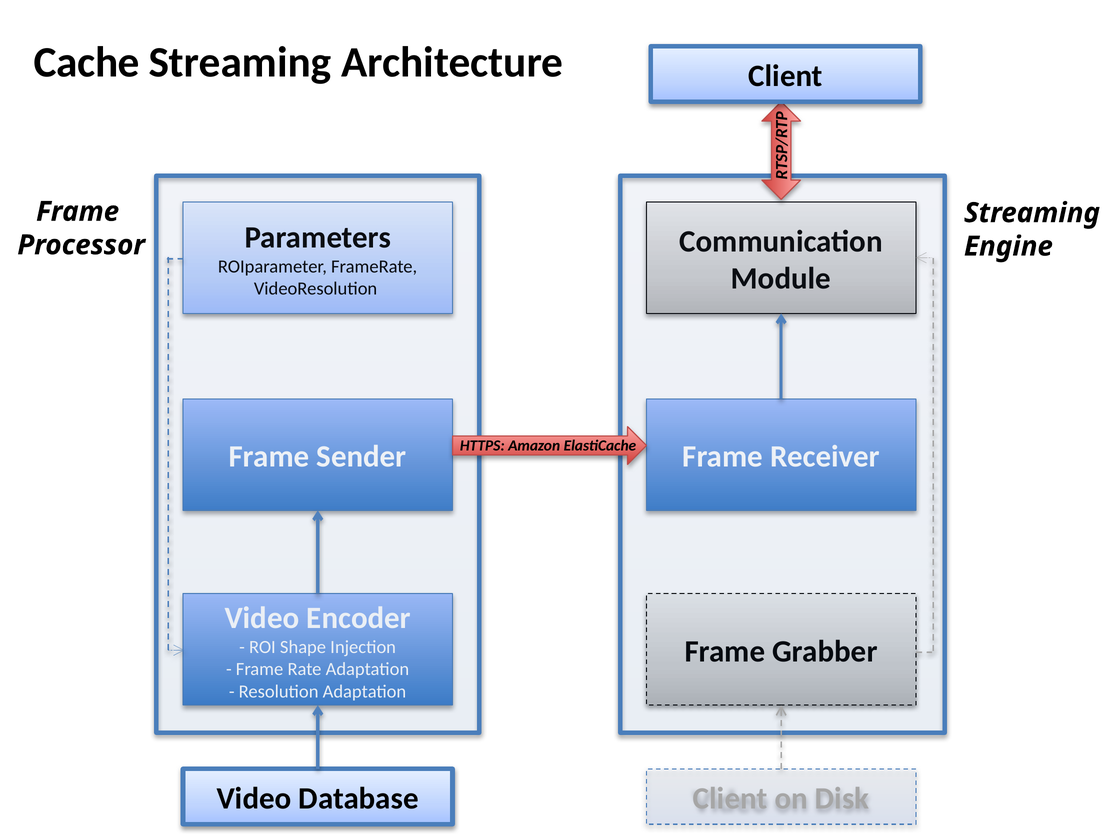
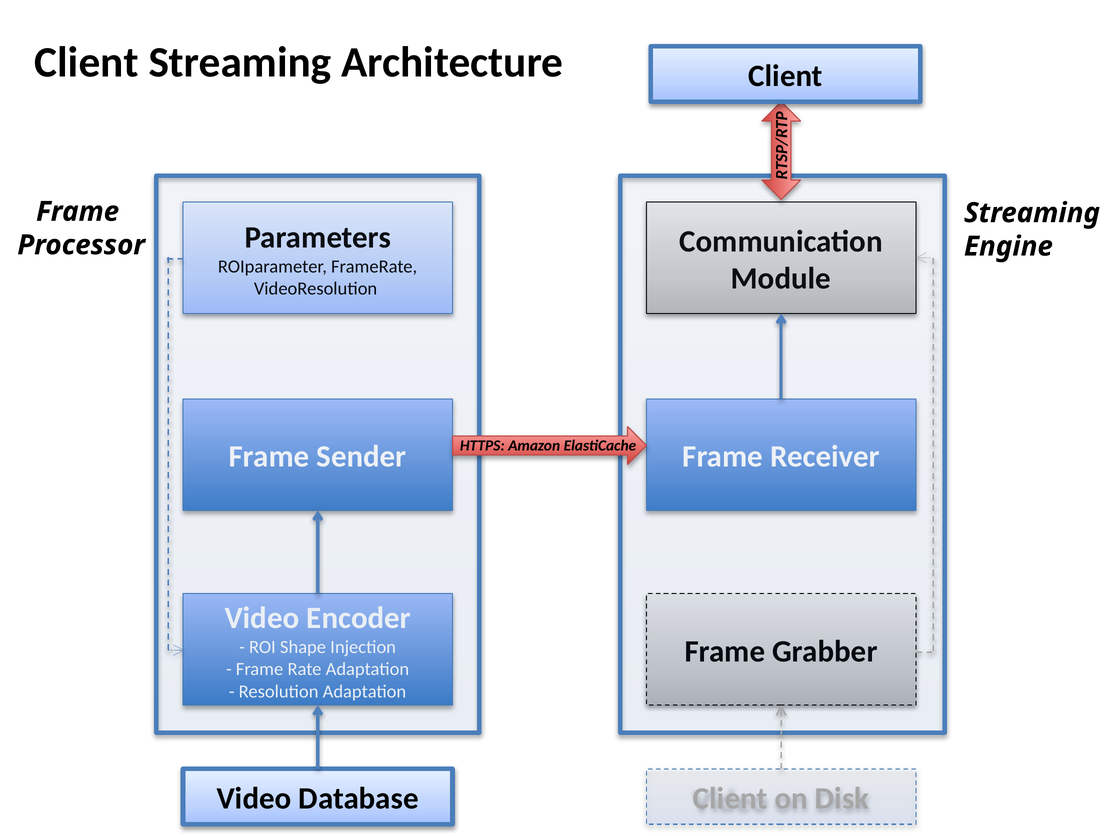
Cache at (87, 62): Cache -> Client
